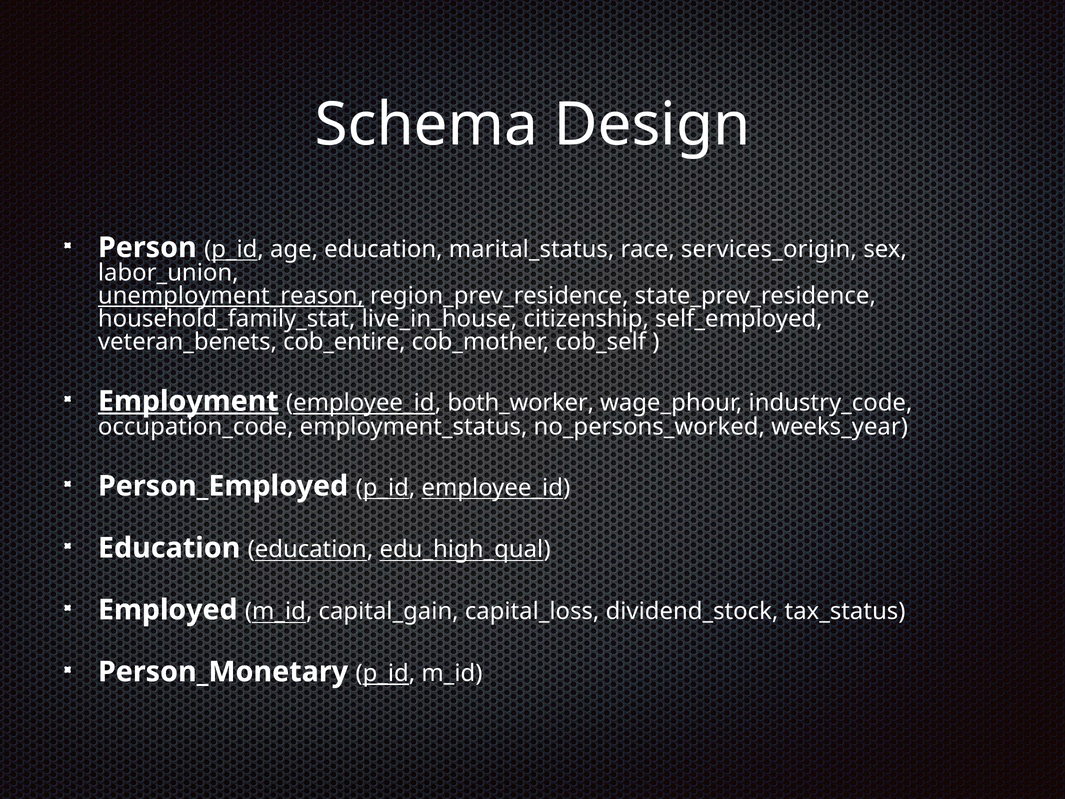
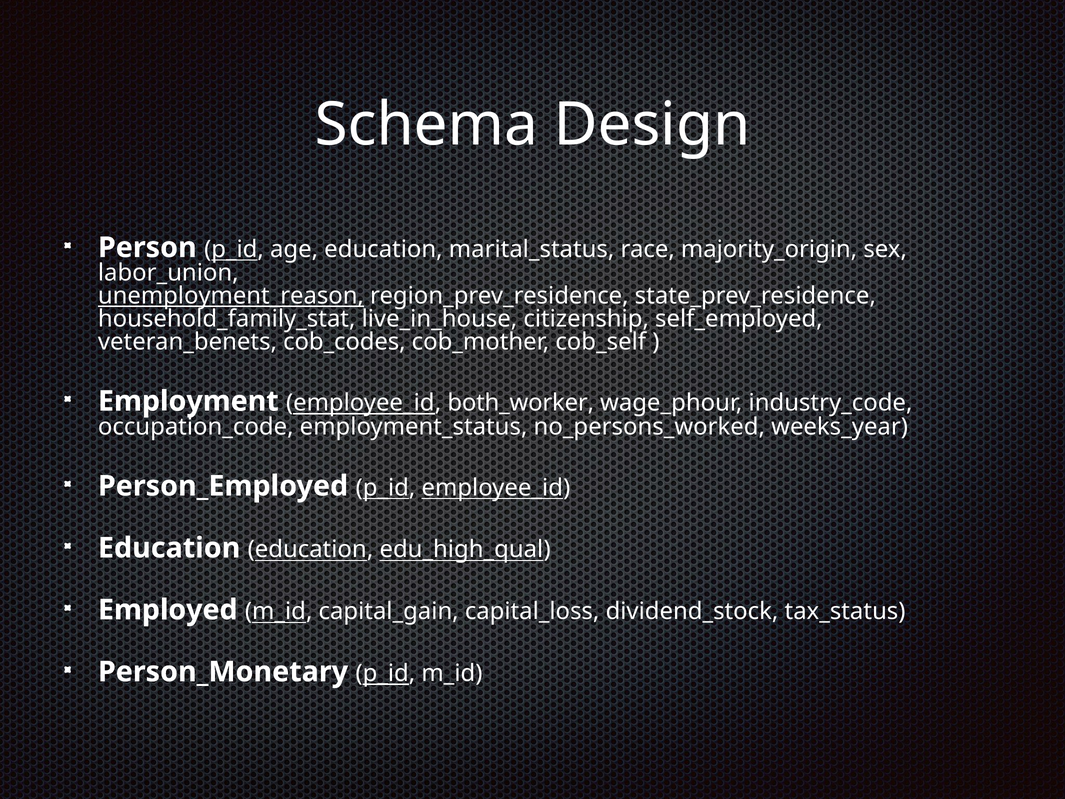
services_origin: services_origin -> majority_origin
cob_entire: cob_entire -> cob_codes
Employment underline: present -> none
